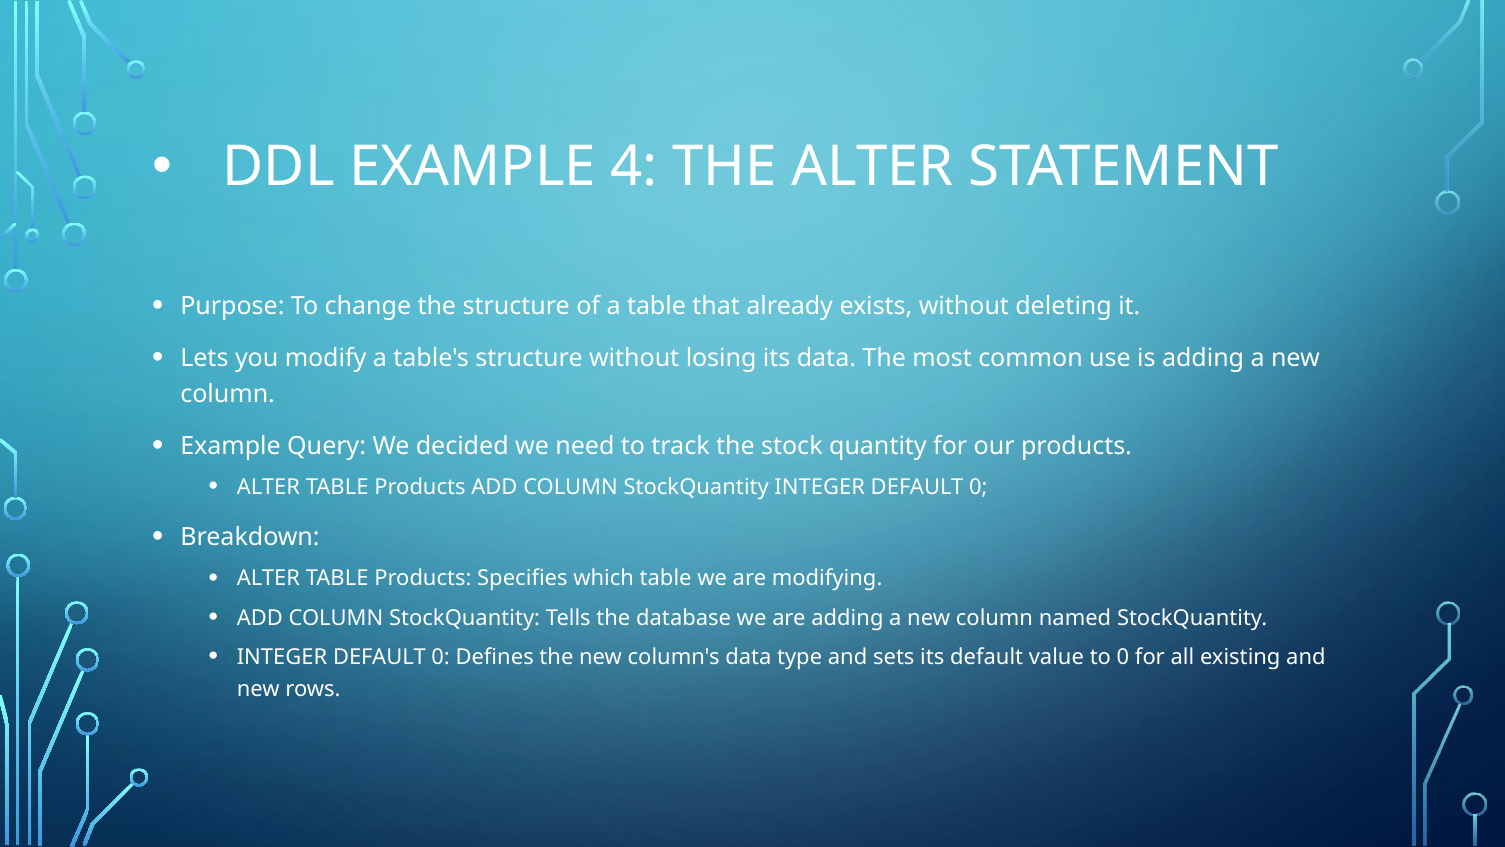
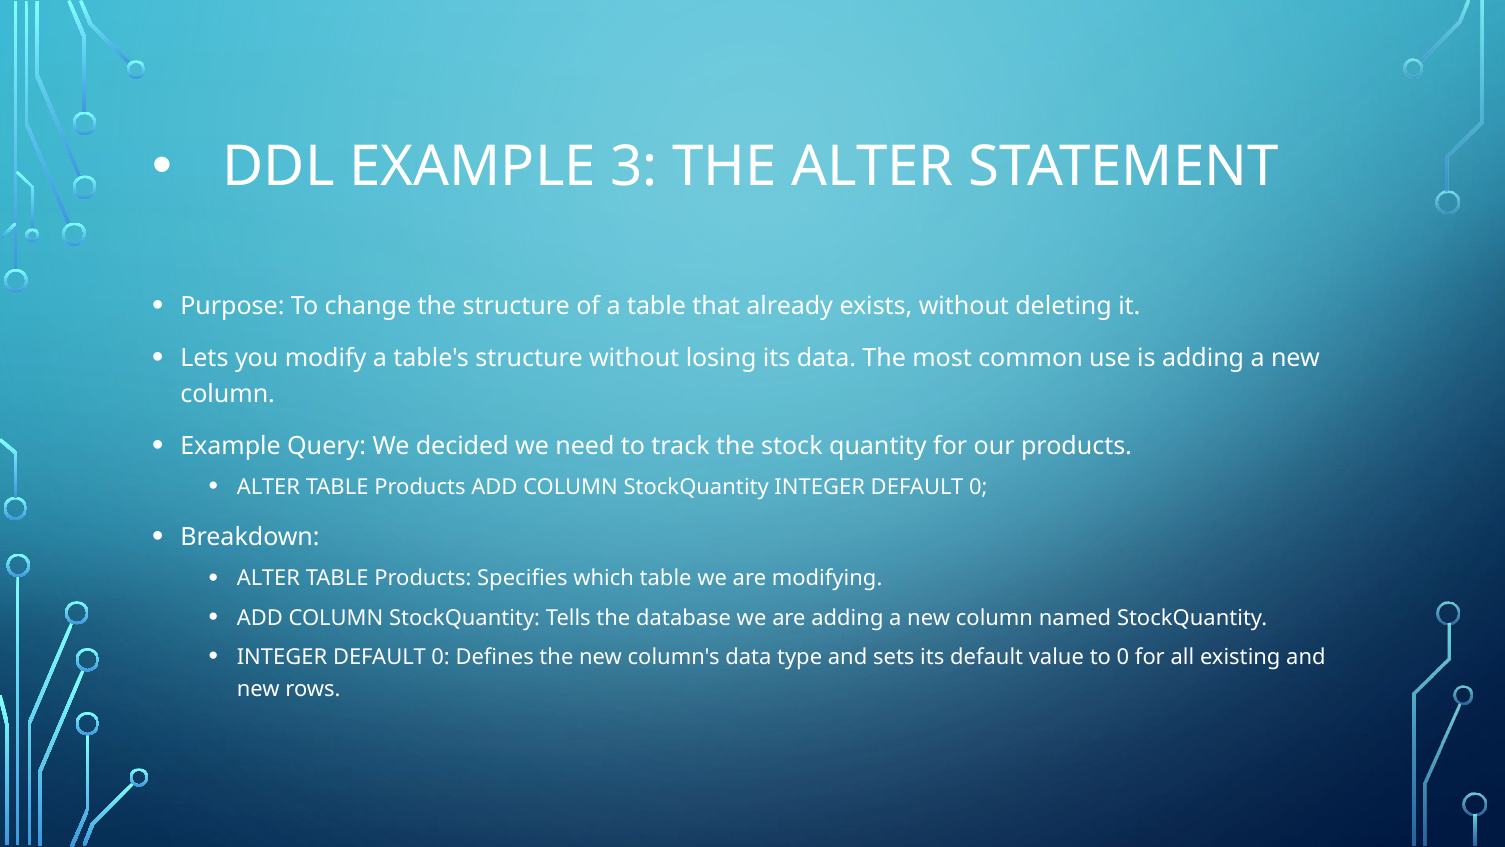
4: 4 -> 3
